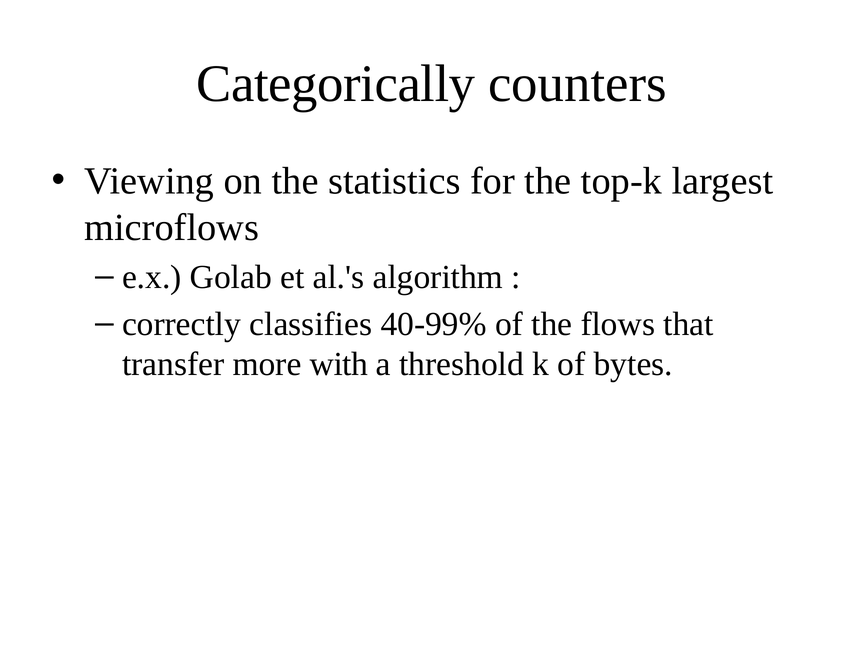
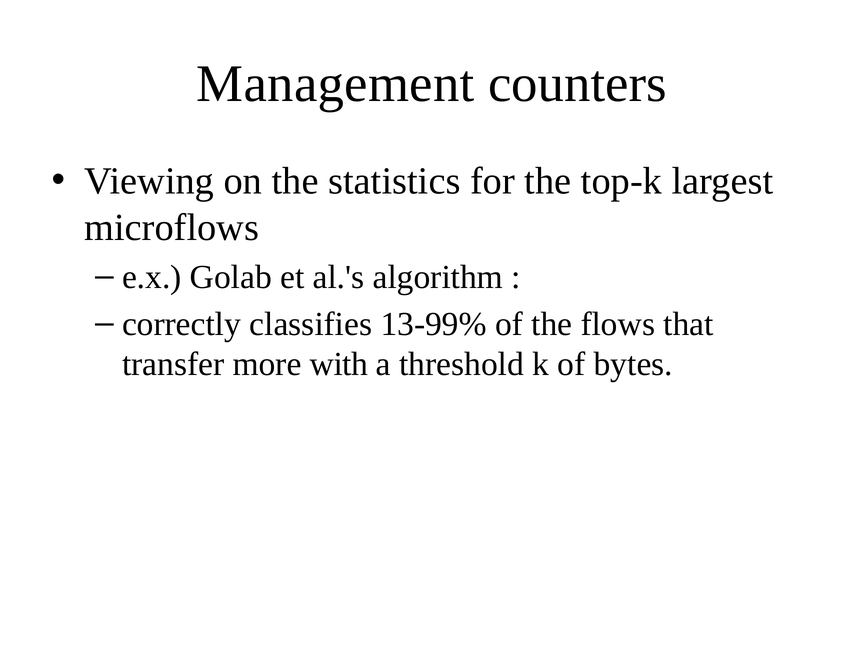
Categorically: Categorically -> Management
40-99%: 40-99% -> 13-99%
